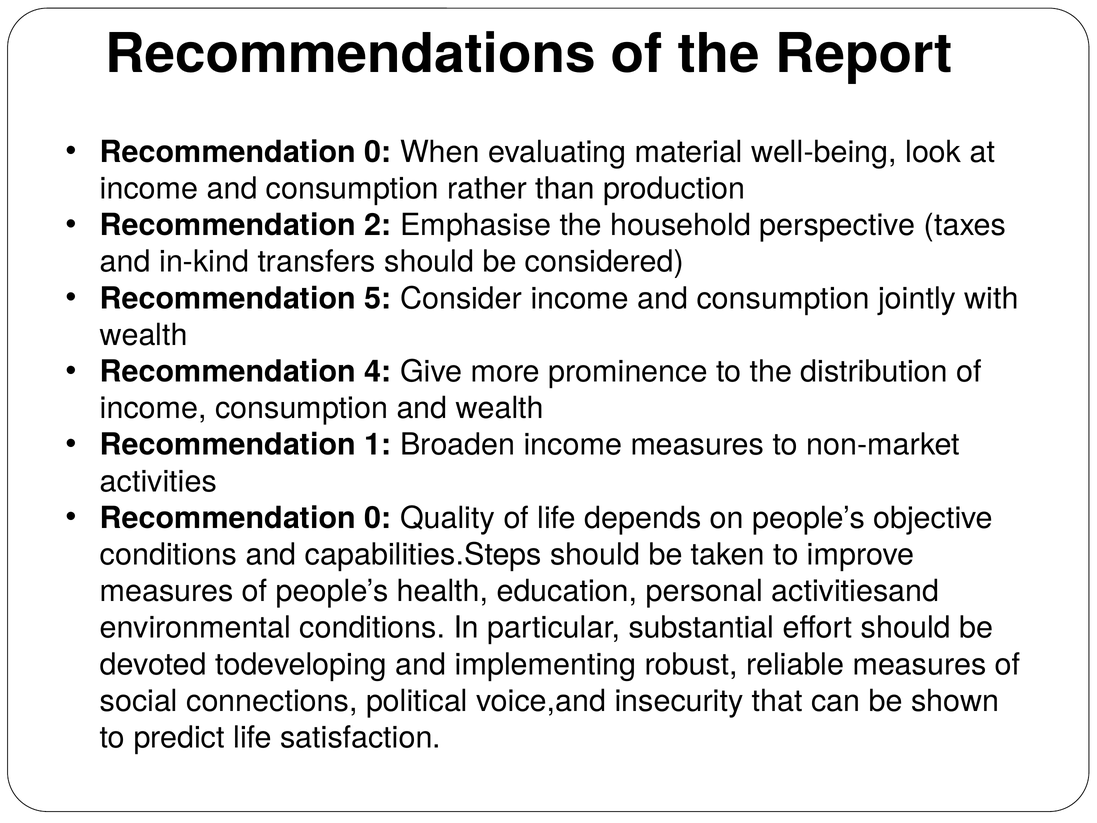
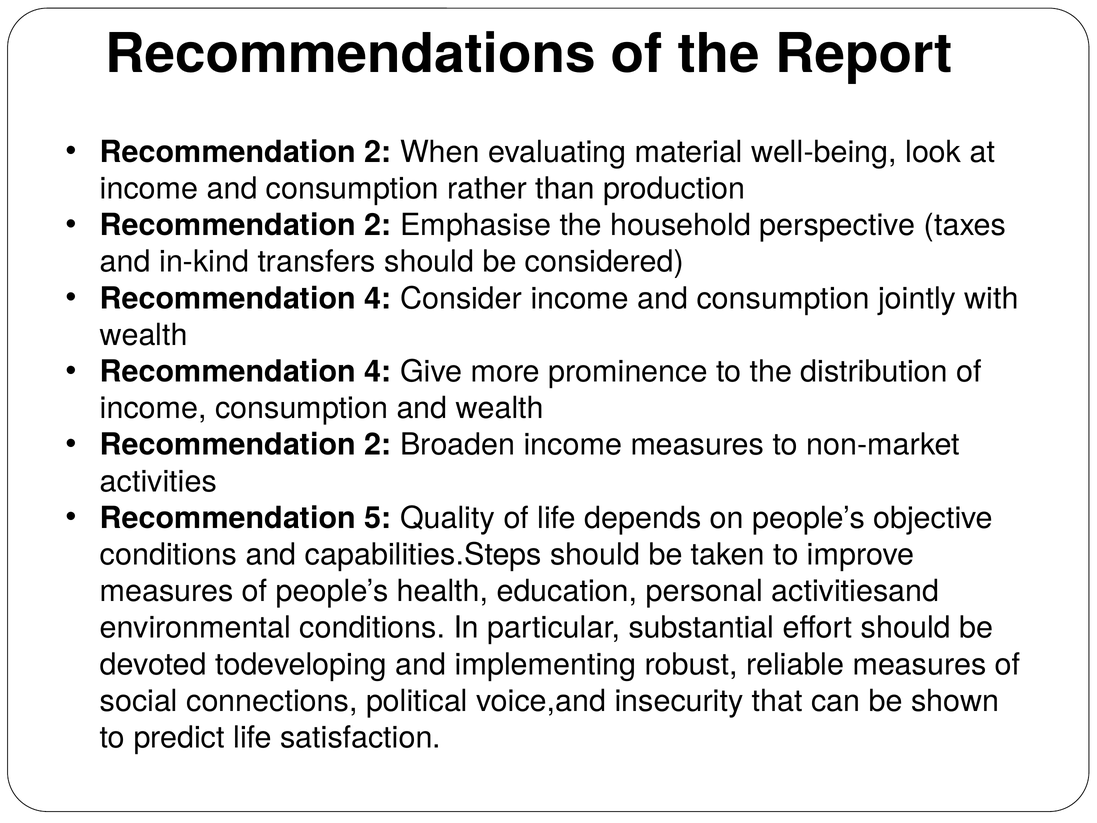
0 at (378, 152): 0 -> 2
5 at (378, 298): 5 -> 4
1 at (378, 445): 1 -> 2
0 at (378, 518): 0 -> 5
